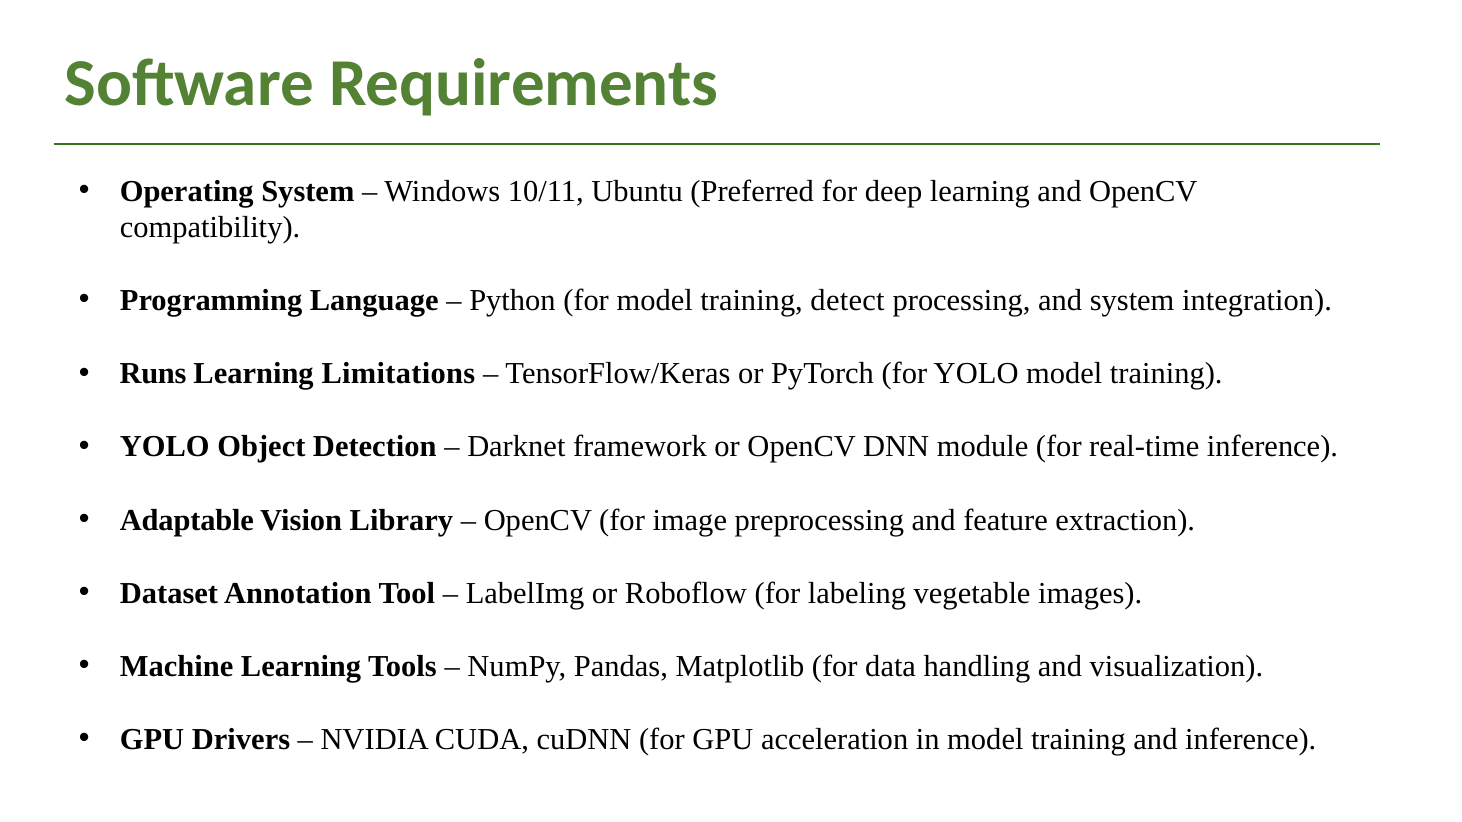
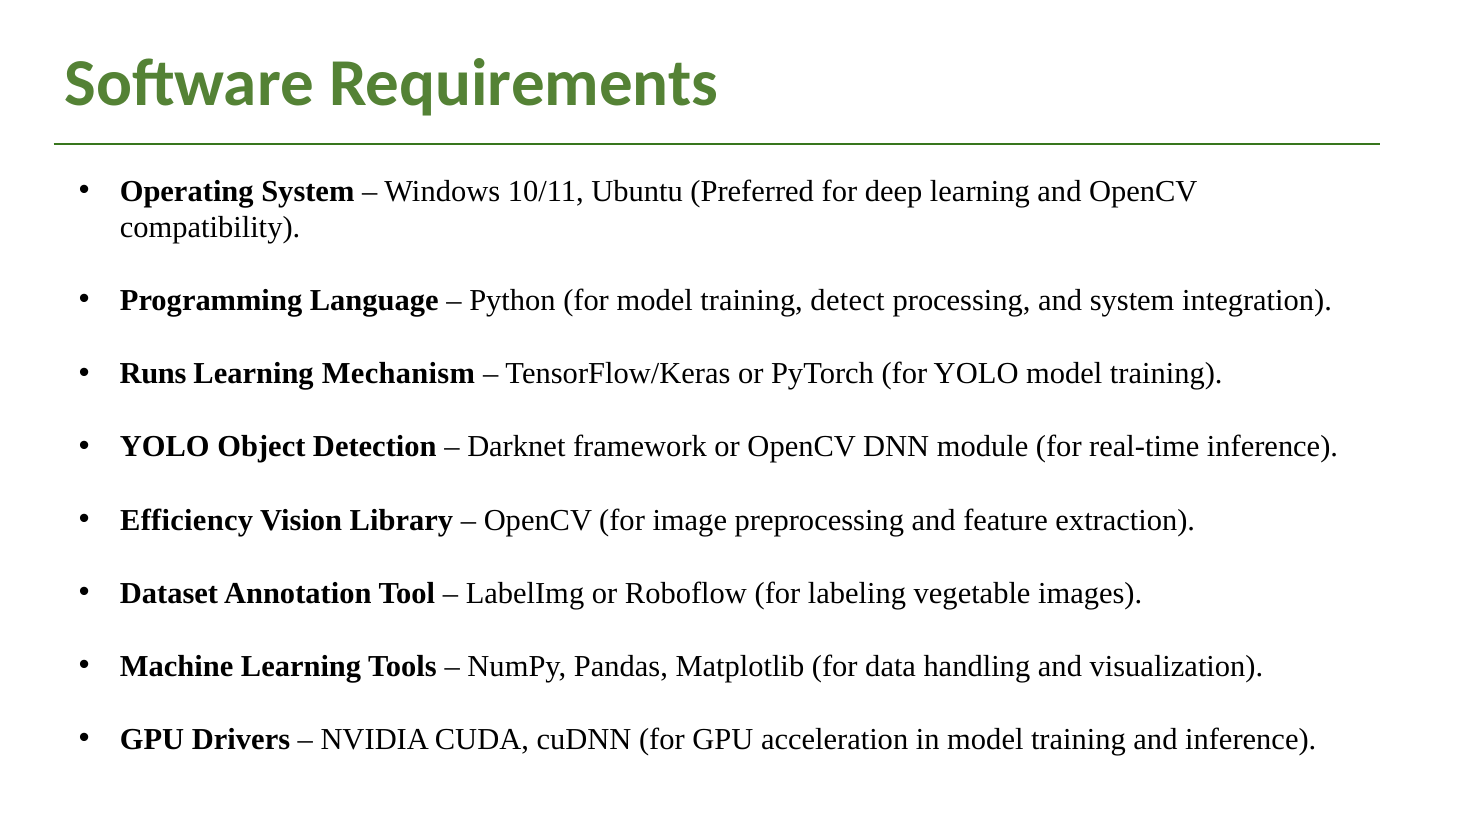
Limitations: Limitations -> Mechanism
Adaptable: Adaptable -> Efficiency
